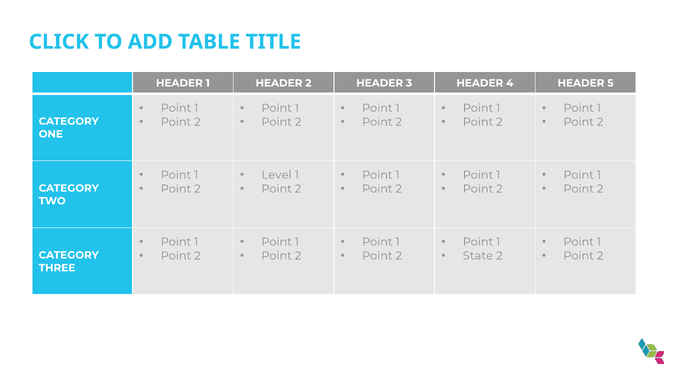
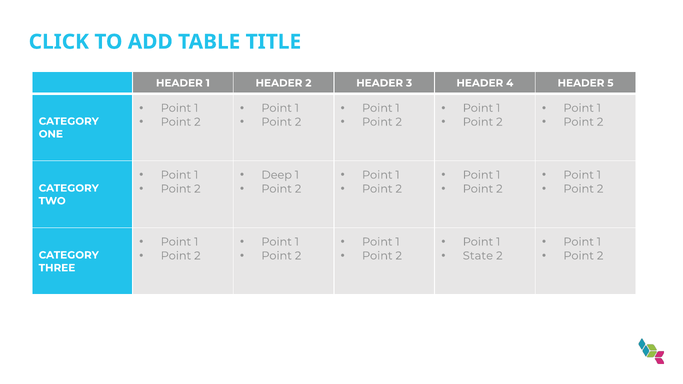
Level: Level -> Deep
